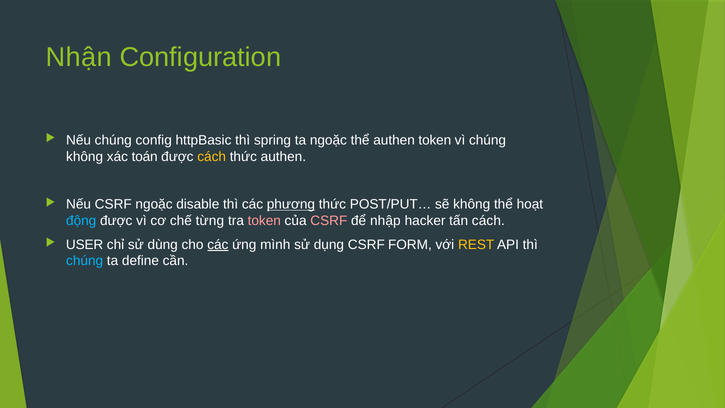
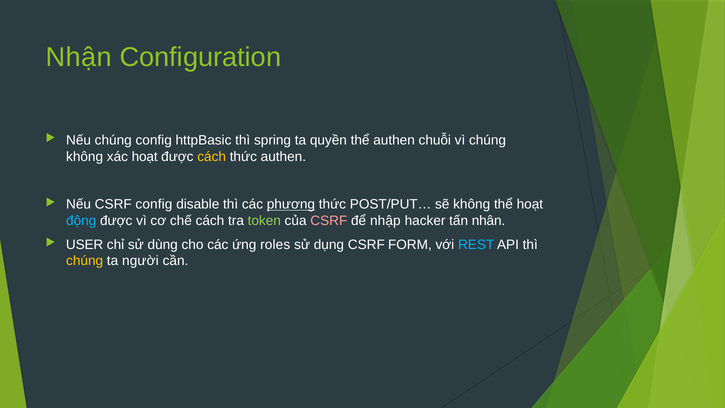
ta ngoặc: ngoặc -> quyền
authen token: token -> chuỗi
xác toán: toán -> hoạt
CSRF ngoặc: ngoặc -> config
chế từng: từng -> cách
token at (264, 221) colour: pink -> light green
tấn cách: cách -> nhân
các at (218, 245) underline: present -> none
mình: mình -> roles
REST colour: yellow -> light blue
chúng at (85, 261) colour: light blue -> yellow
define: define -> người
